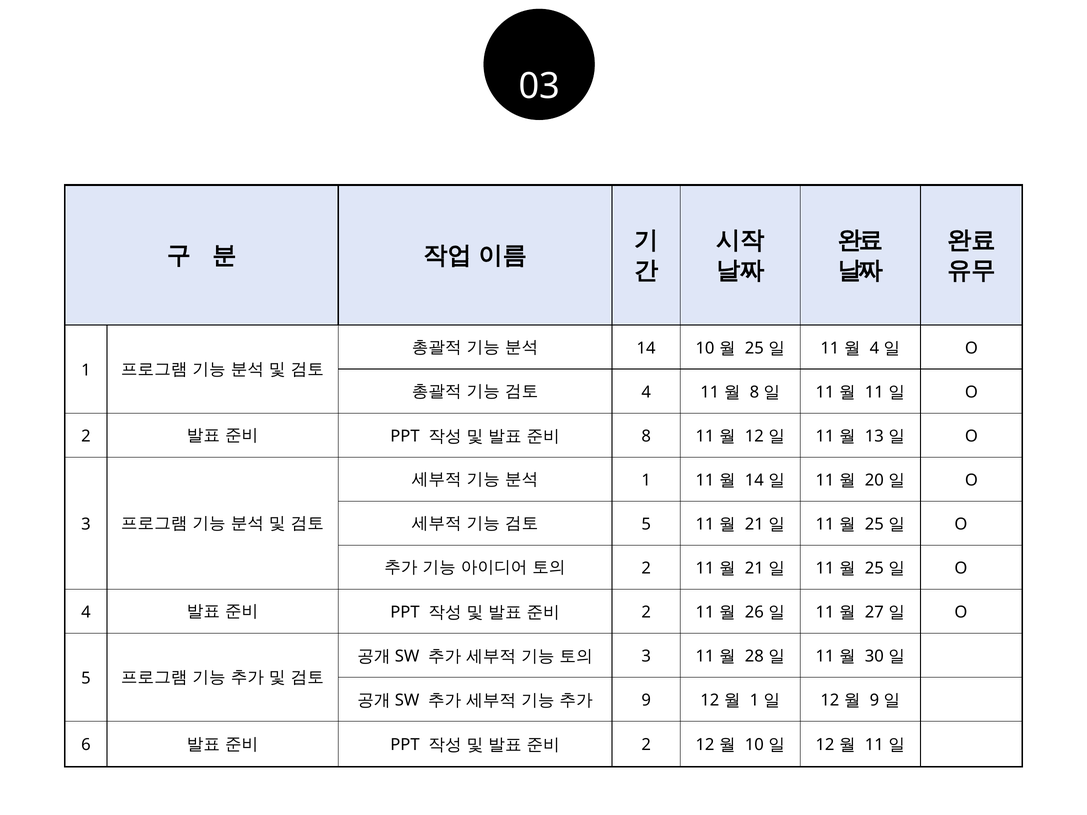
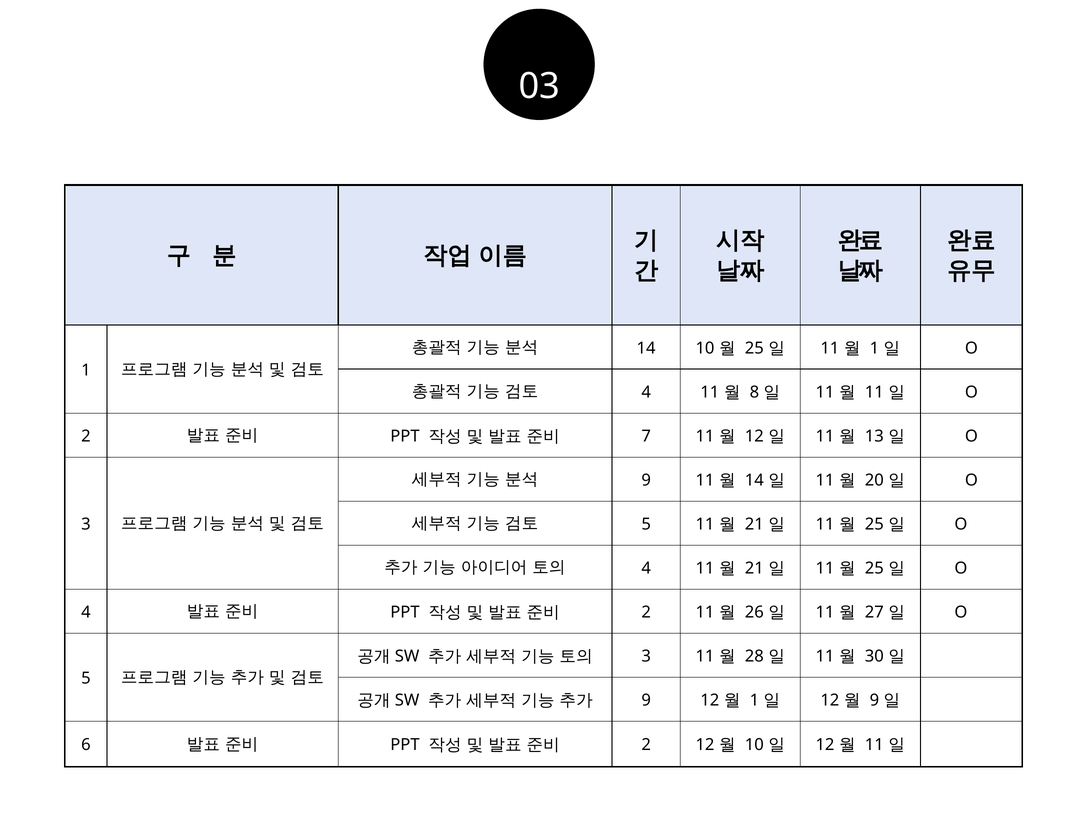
4 at (874, 348): 4 -> 1
8 at (646, 436): 8 -> 7
1 at (646, 480): 1 -> 9
2 at (646, 568): 2 -> 4
